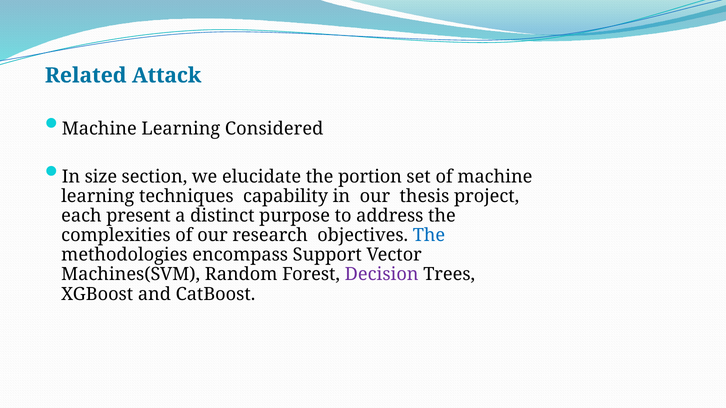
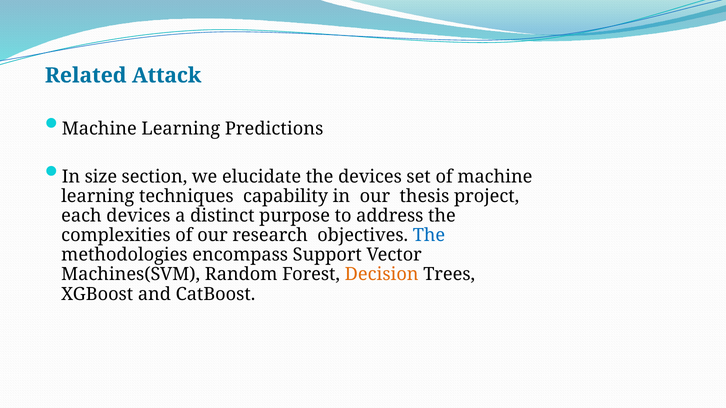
Considered: Considered -> Predictions
the portion: portion -> devices
each present: present -> devices
Decision colour: purple -> orange
